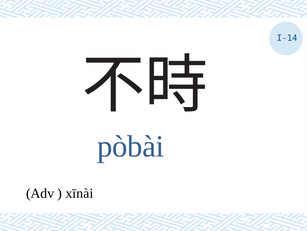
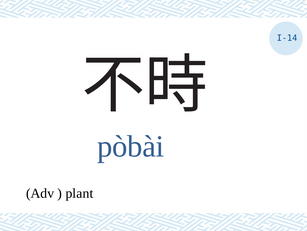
xīnài: xīnài -> plant
